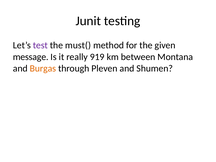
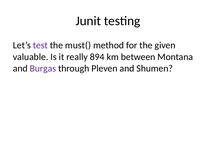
message: message -> valuable
919: 919 -> 894
Burgas colour: orange -> purple
